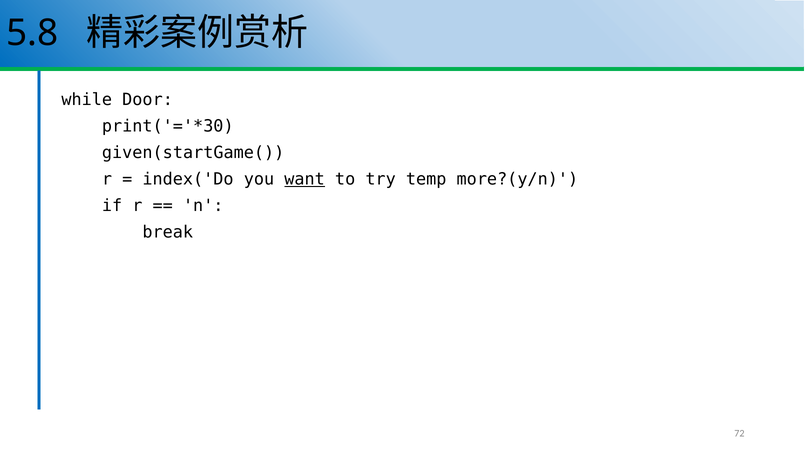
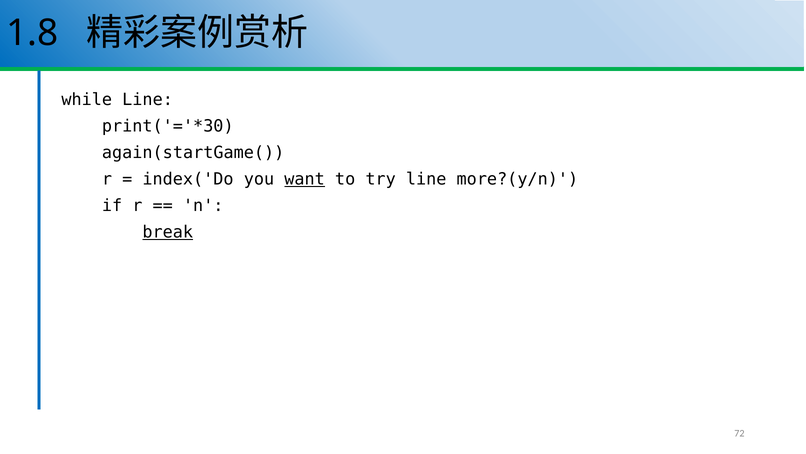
5.8: 5.8 -> 1.8
while Door: Door -> Line
given(startGame(: given(startGame( -> again(startGame(
try temp: temp -> line
break underline: none -> present
